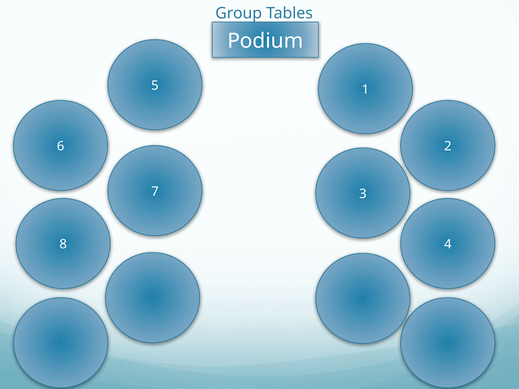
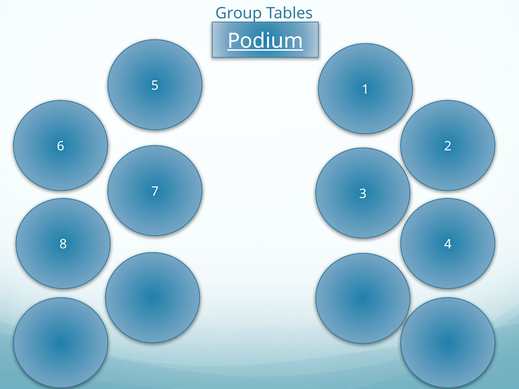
Podium underline: none -> present
